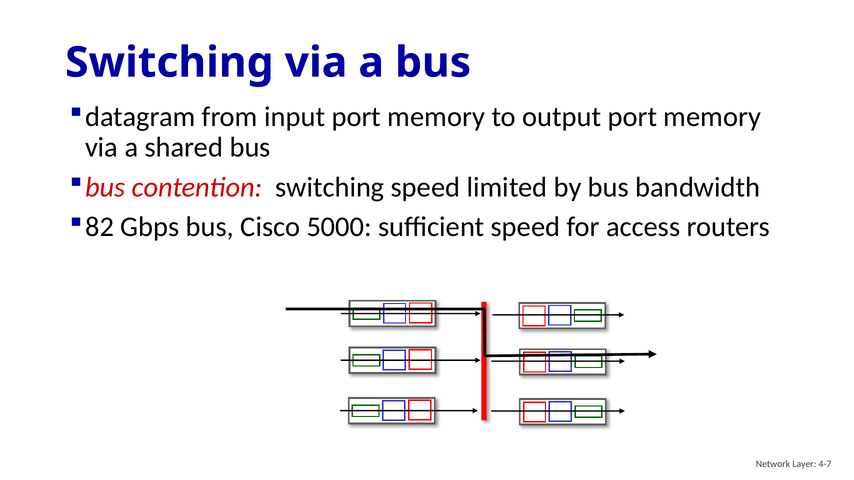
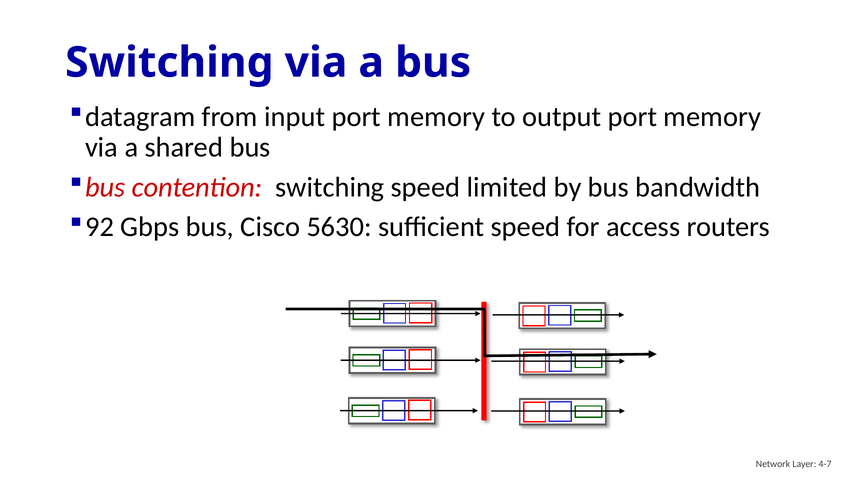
82: 82 -> 92
5000: 5000 -> 5630
